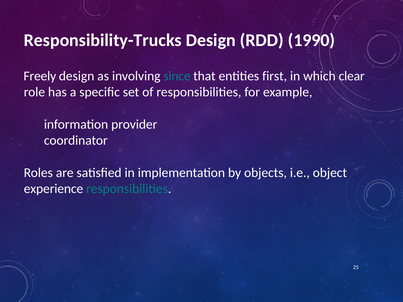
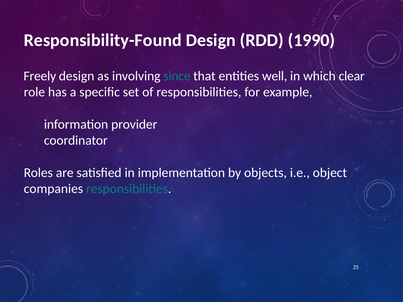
Responsibility-Trucks: Responsibility-Trucks -> Responsibility-Found
first: first -> well
experience: experience -> companies
